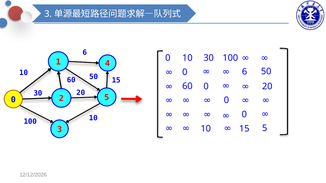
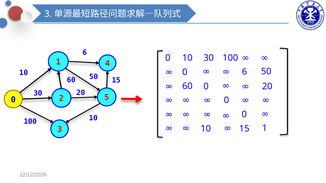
10 5: 5 -> 1
